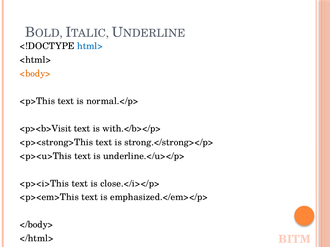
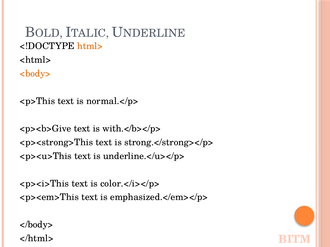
html> colour: blue -> orange
<p><b>Visit: <p><b>Visit -> <p><b>Give
close.</i></p>: close.</i></p> -> color.</i></p>
